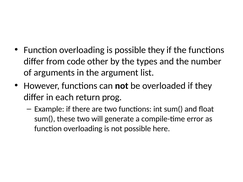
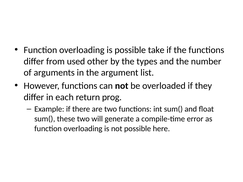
possible they: they -> take
code: code -> used
